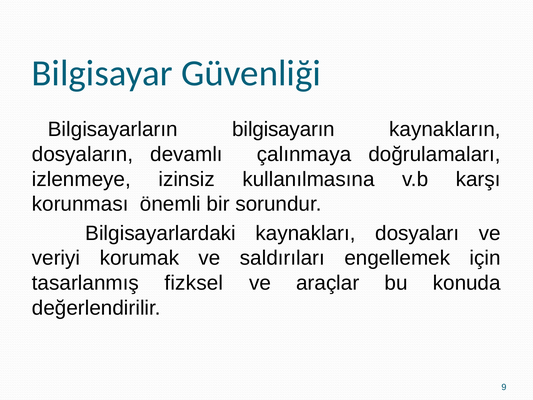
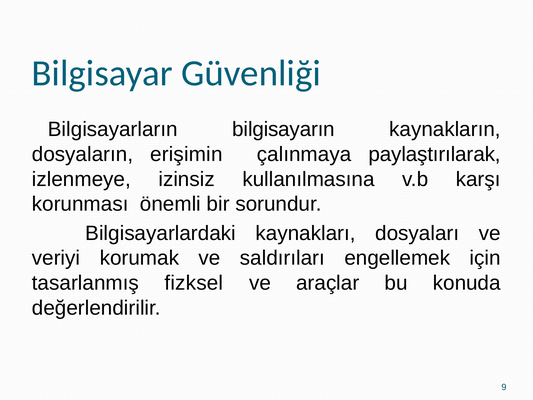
devamlı: devamlı -> erişimin
doğrulamaları: doğrulamaları -> paylaştırılarak
